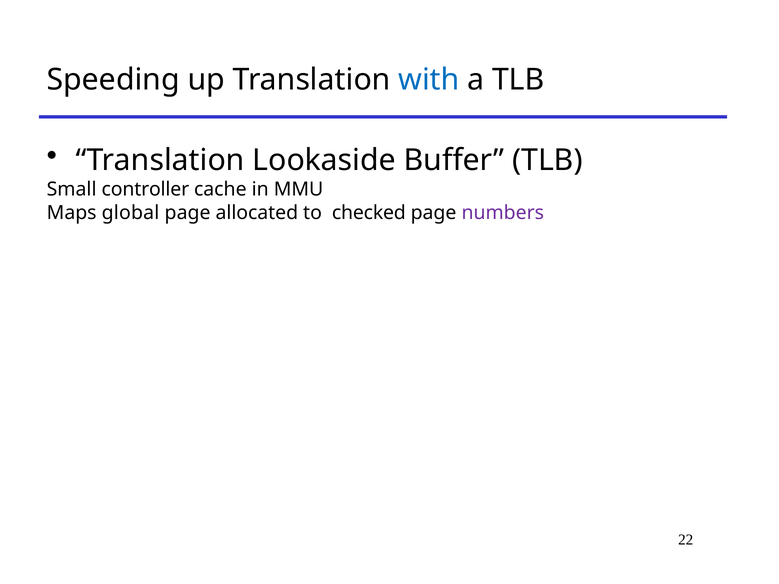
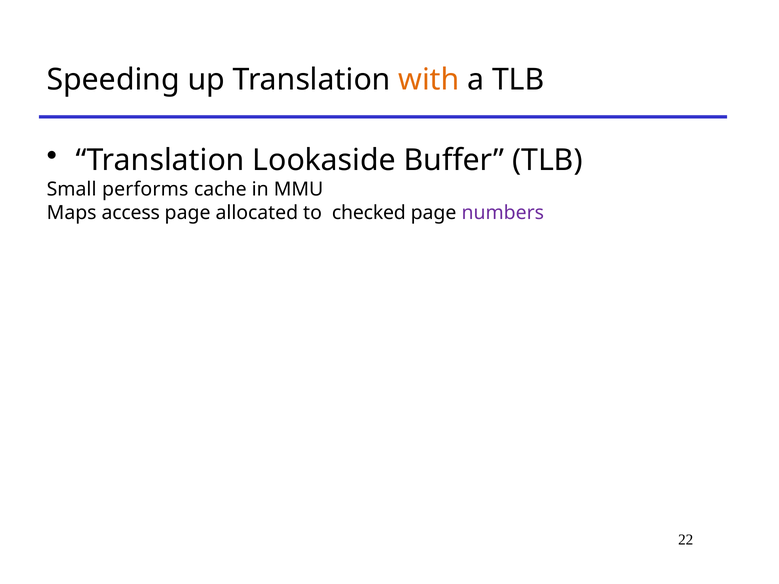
with colour: blue -> orange
controller: controller -> performs
global: global -> access
